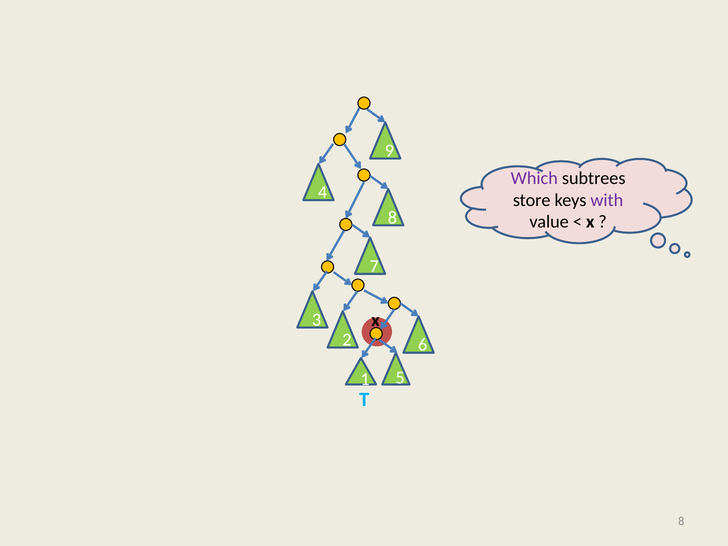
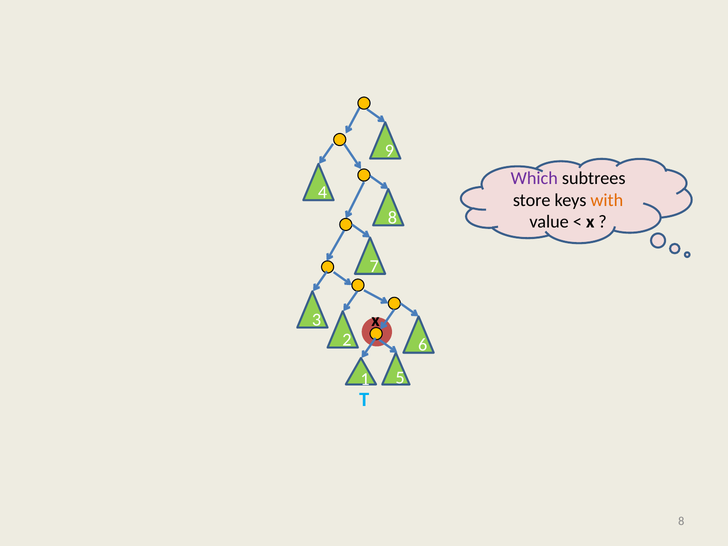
with colour: purple -> orange
